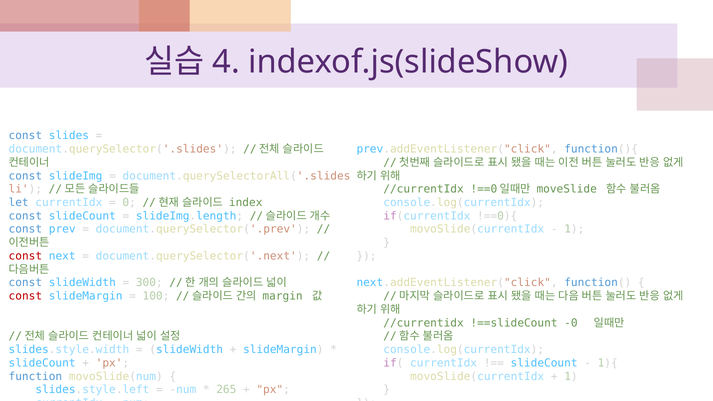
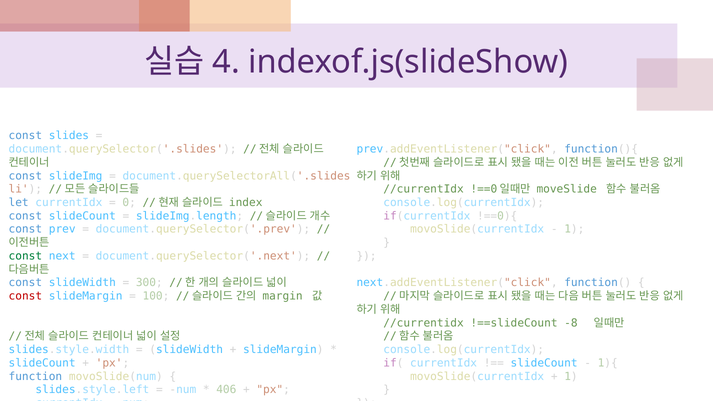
const at (25, 256) colour: red -> green
-0: -0 -> -8
265: 265 -> 406
